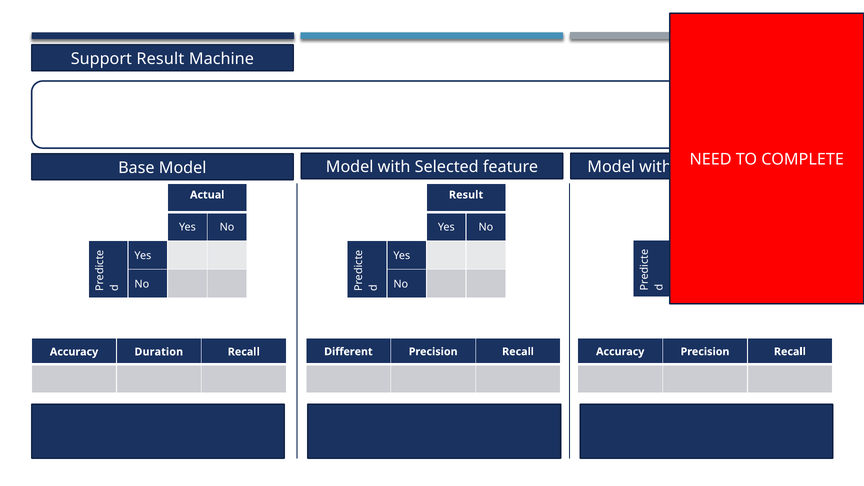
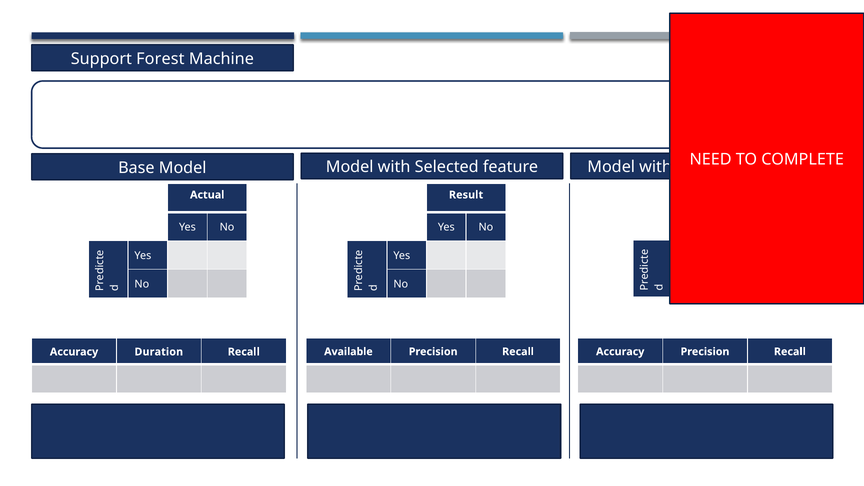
Support Result: Result -> Forest
Different: Different -> Available
